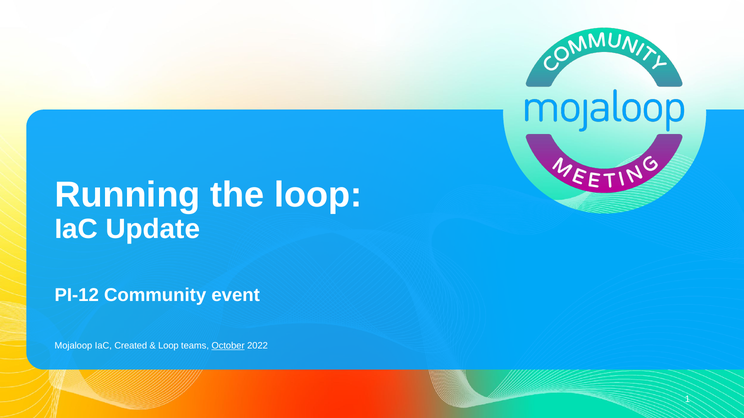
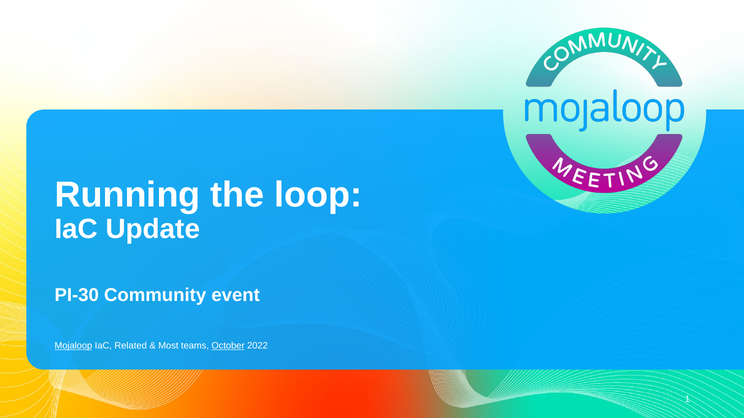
PI-12: PI-12 -> PI-30
Mojaloop underline: none -> present
Created: Created -> Related
Loop at (168, 346): Loop -> Most
